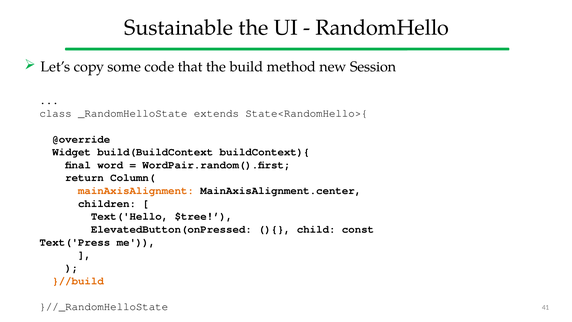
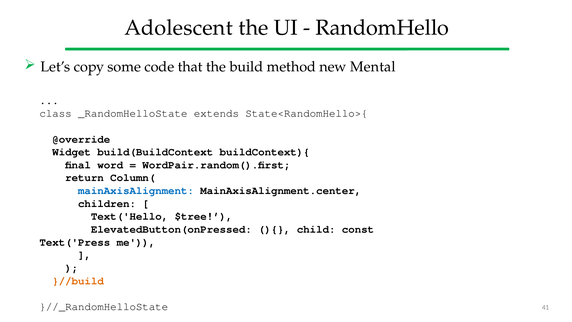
Sustainable: Sustainable -> Adolescent
Session: Session -> Mental
mainAxisAlignment colour: orange -> blue
